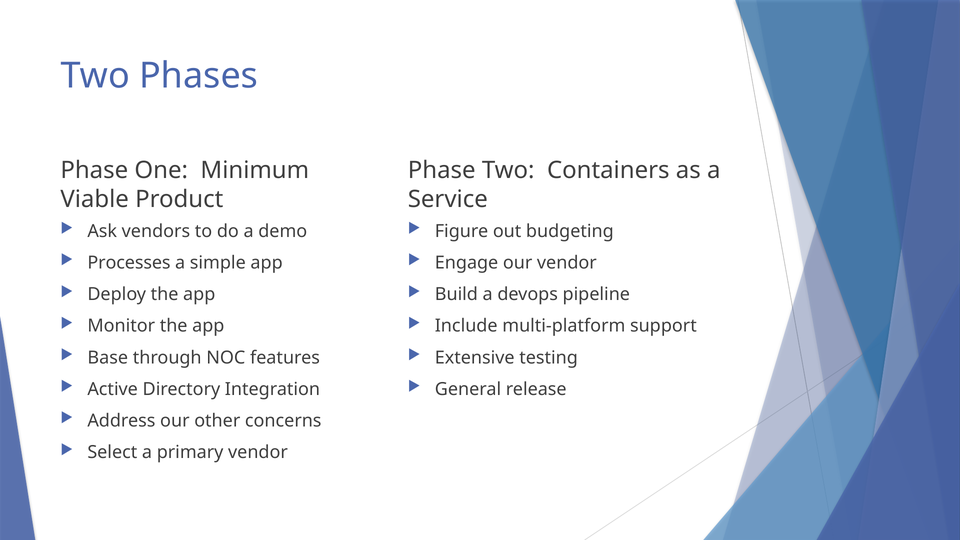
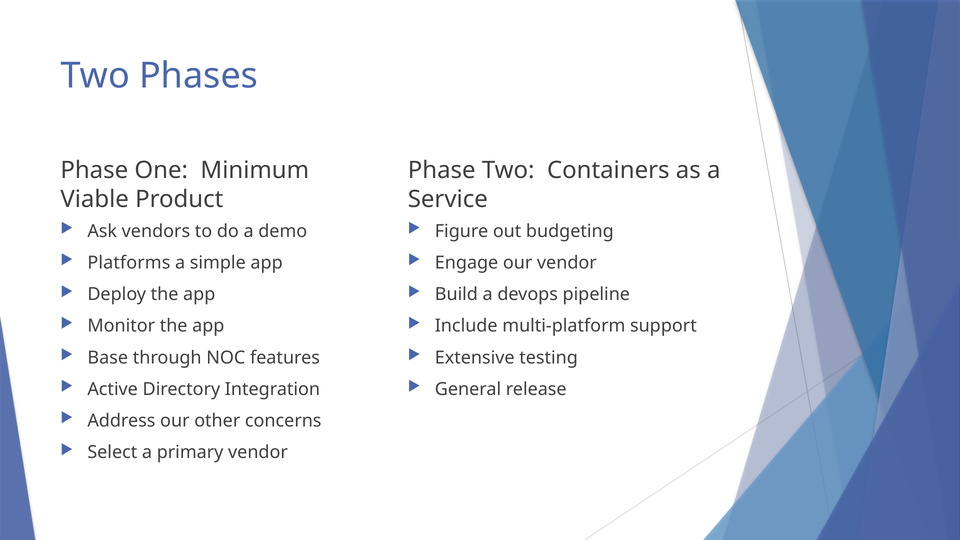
Processes: Processes -> Platforms
